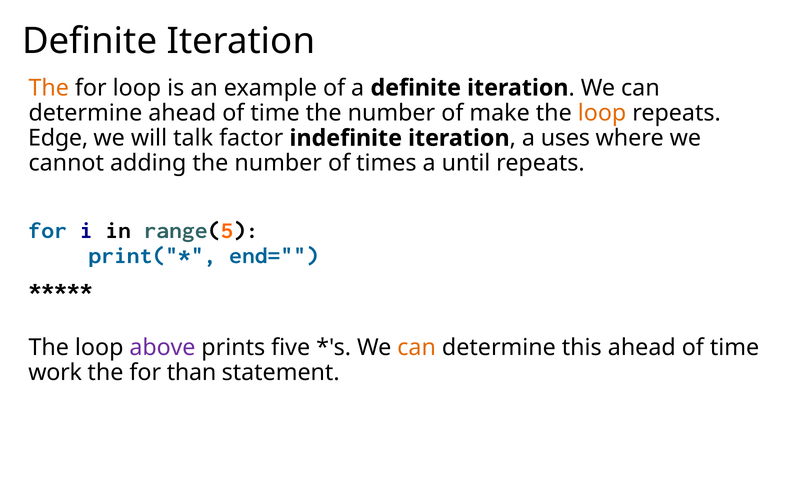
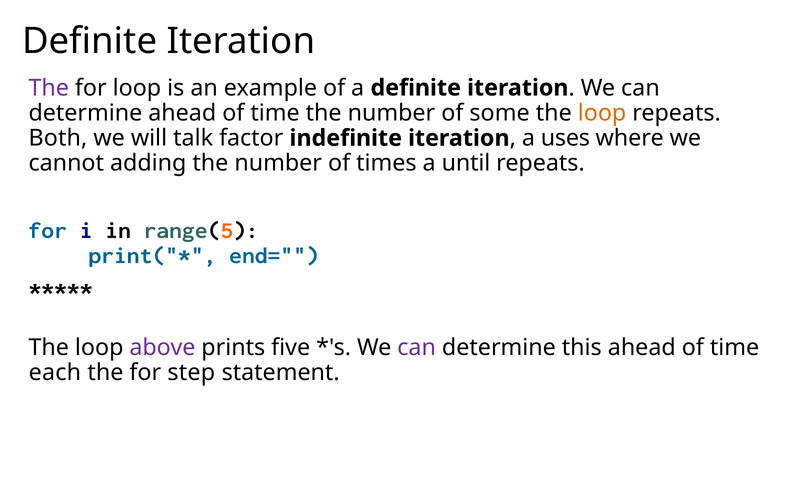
The at (49, 88) colour: orange -> purple
make: make -> some
Edge: Edge -> Both
can at (417, 347) colour: orange -> purple
work: work -> each
than: than -> step
